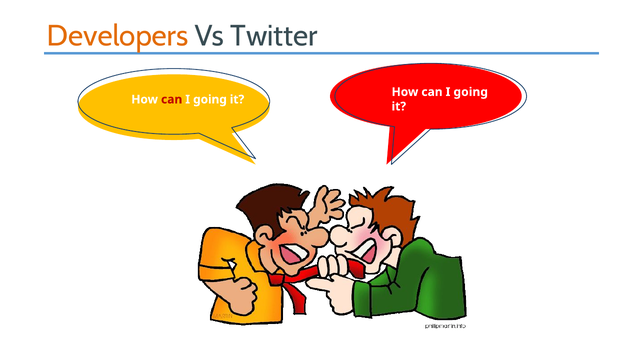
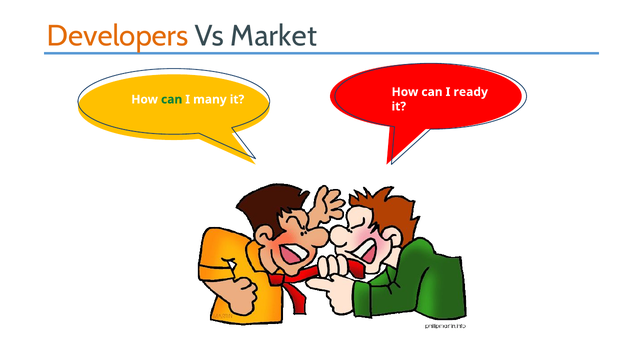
Twitter: Twitter -> Market
going at (471, 92): going -> ready
can at (172, 99) colour: red -> green
going at (210, 99): going -> many
